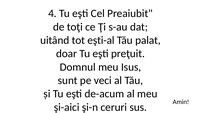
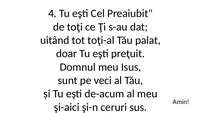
eşti-al: eşti-al -> toţi-al
